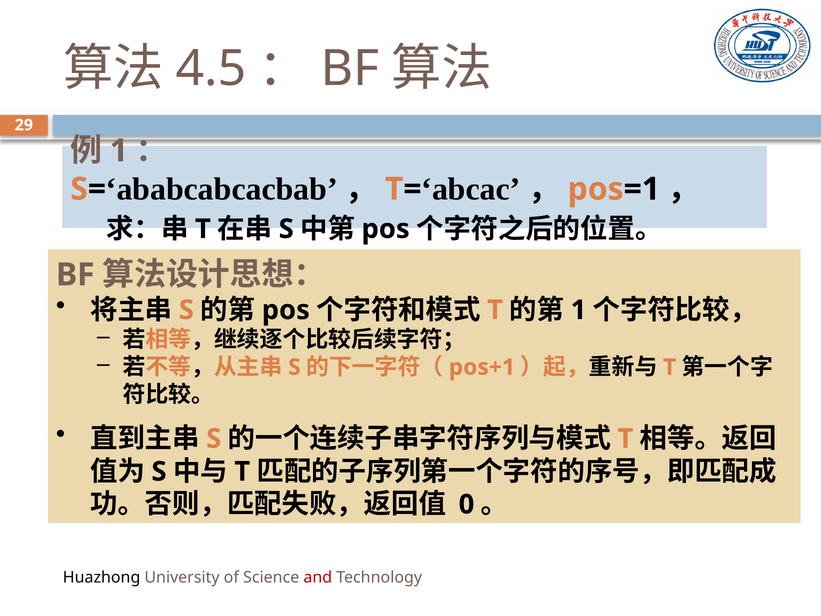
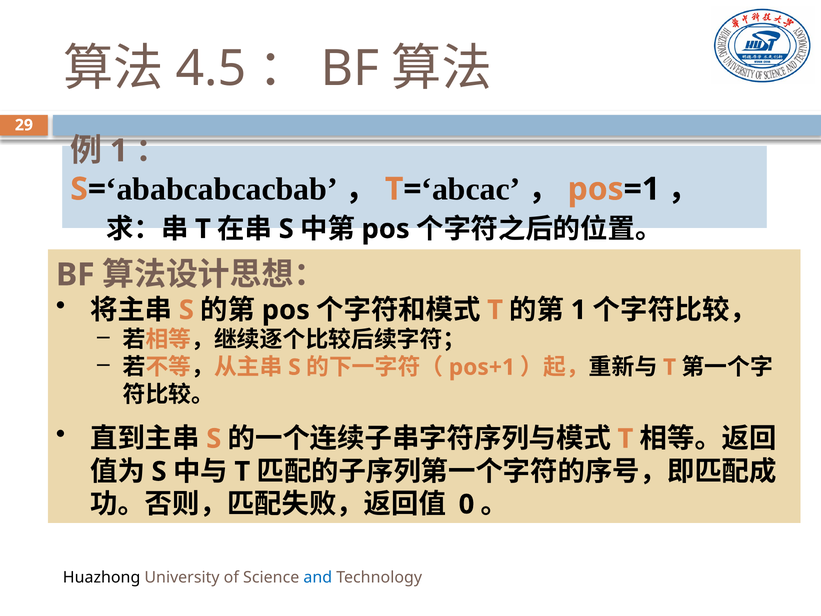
and colour: red -> blue
